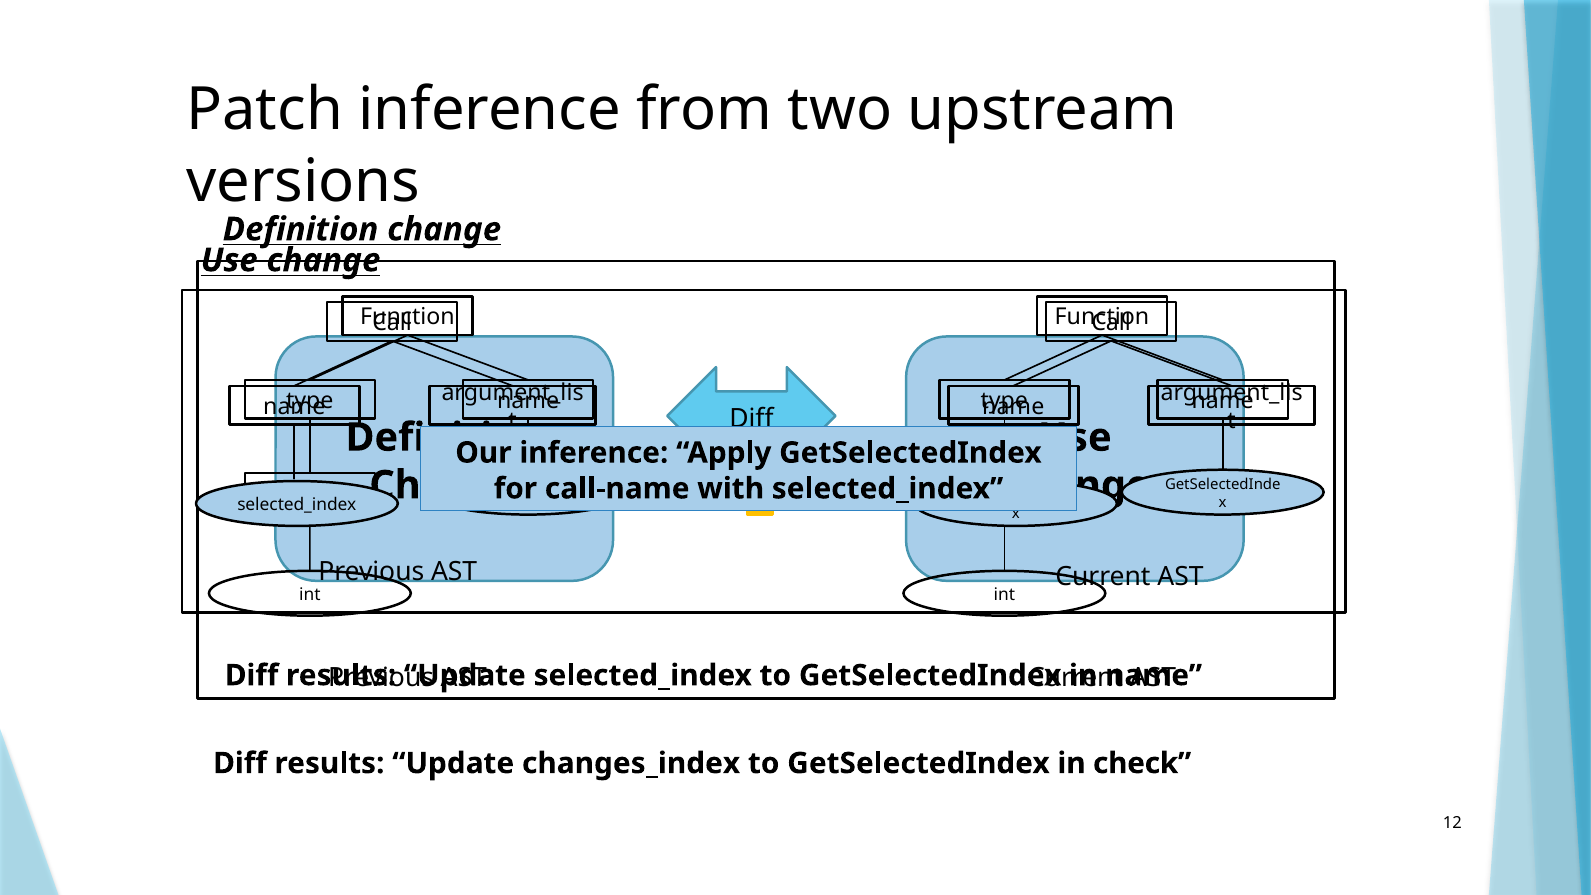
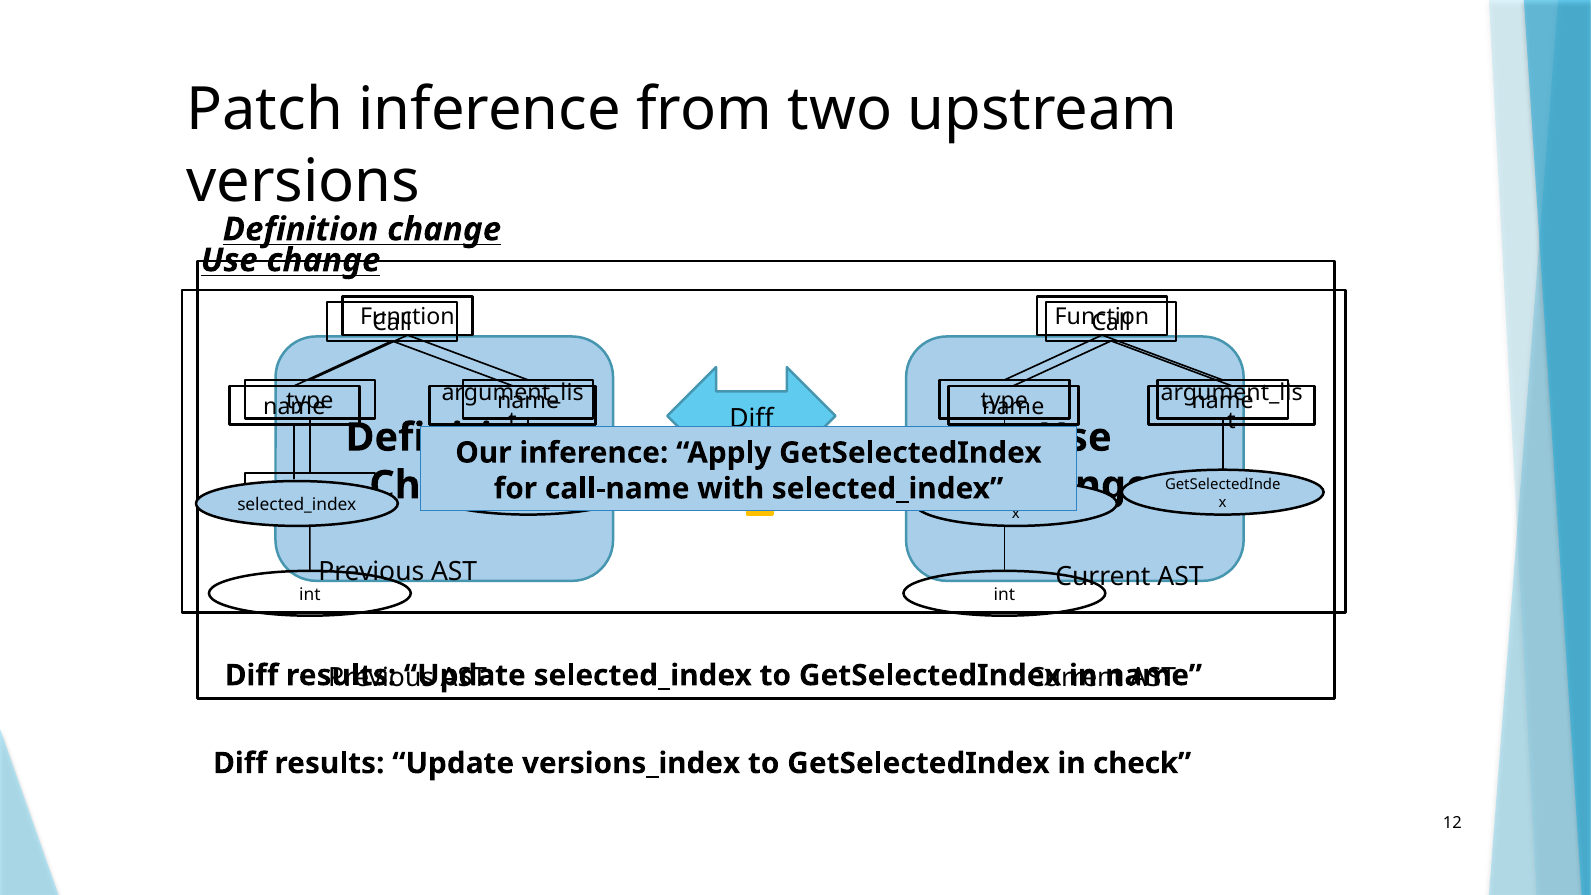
changes_index: changes_index -> versions_index
